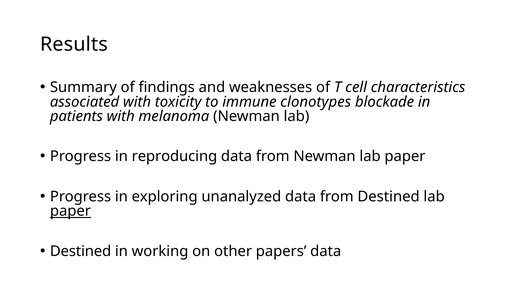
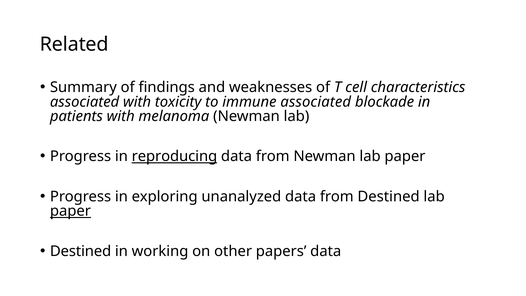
Results: Results -> Related
immune clonotypes: clonotypes -> associated
reproducing underline: none -> present
